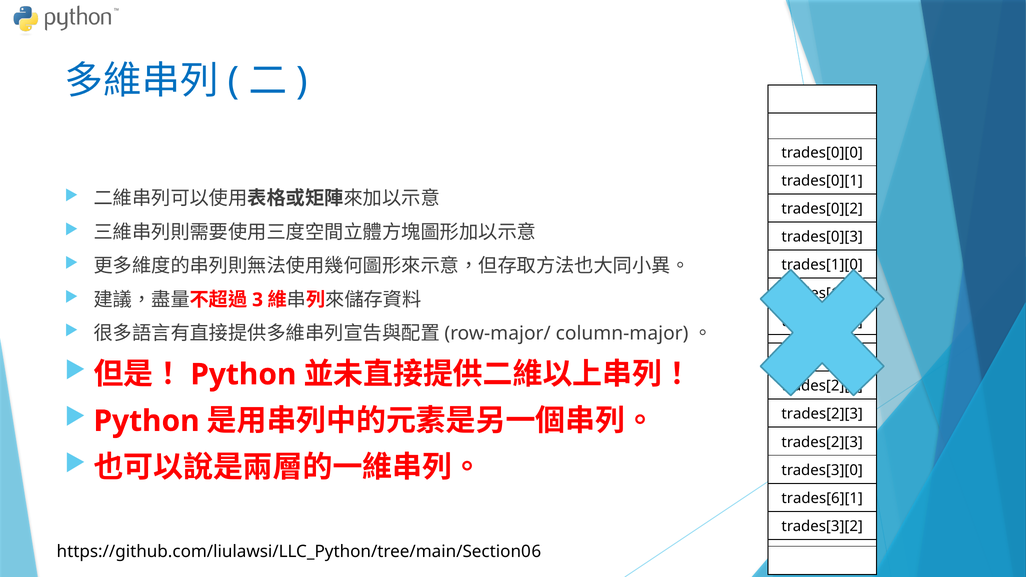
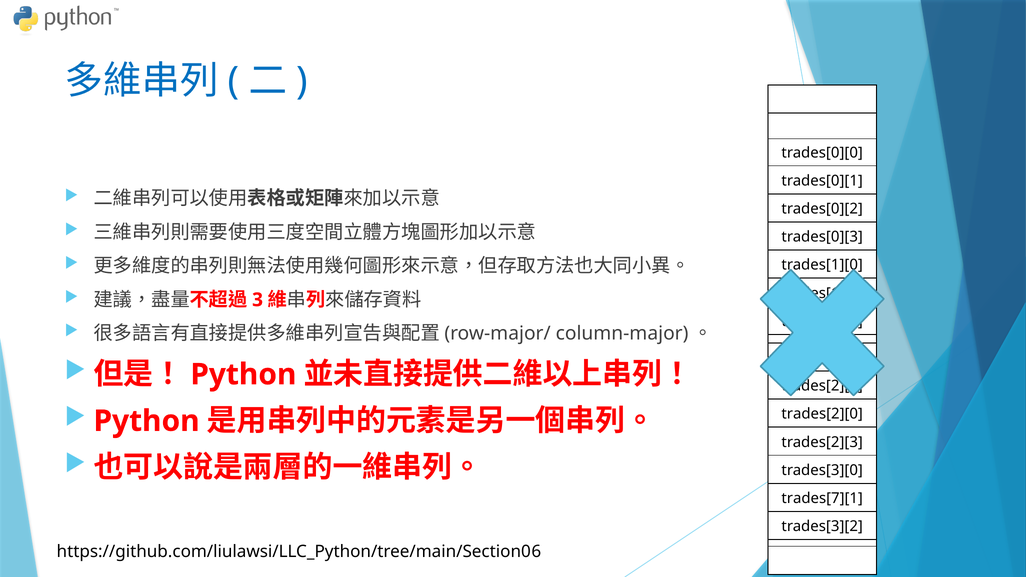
trades[2][3 at (822, 414): trades[2][3 -> trades[2][0
trades[6][1: trades[6][1 -> trades[7][1
